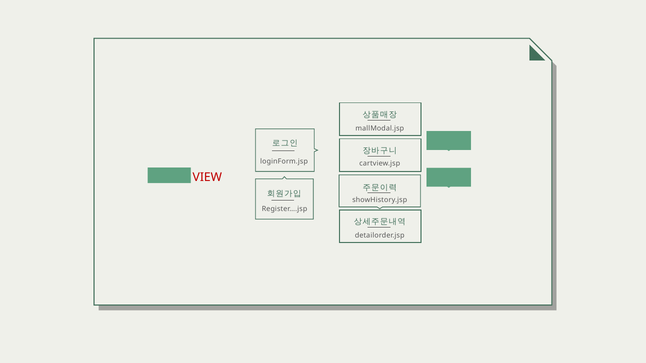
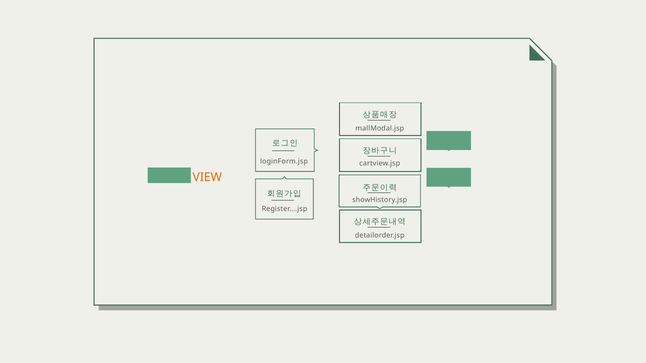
VIEW colour: red -> orange
